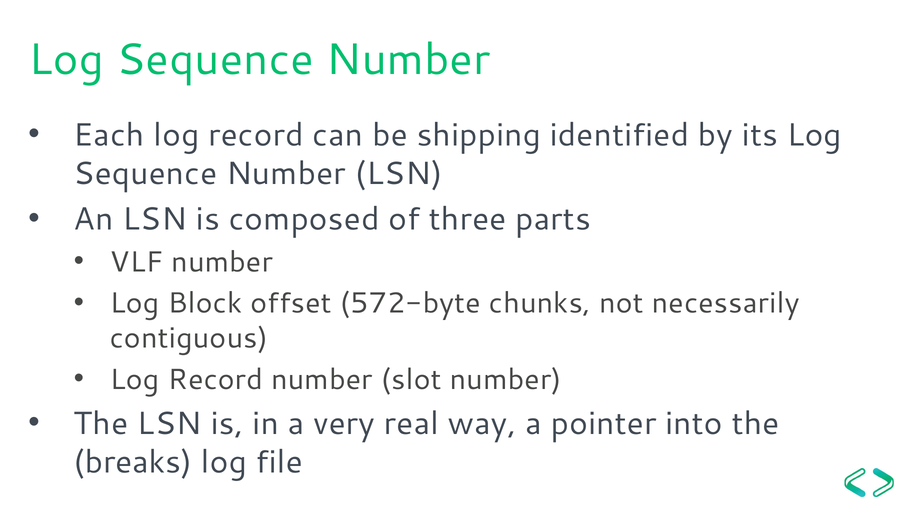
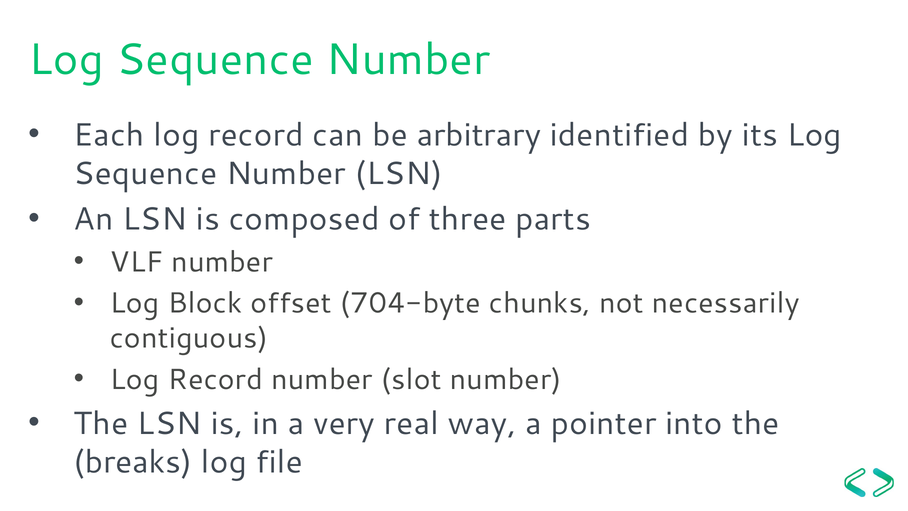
shipping: shipping -> arbitrary
572-byte: 572-byte -> 704-byte
